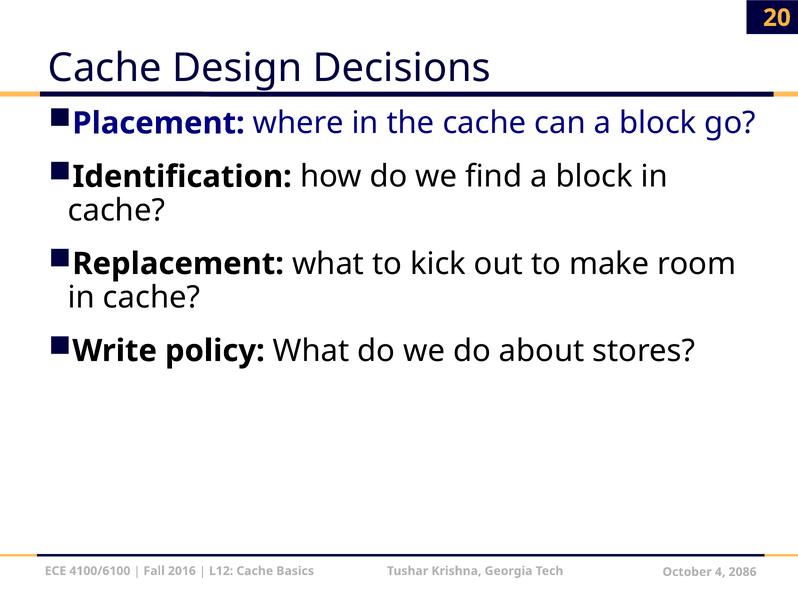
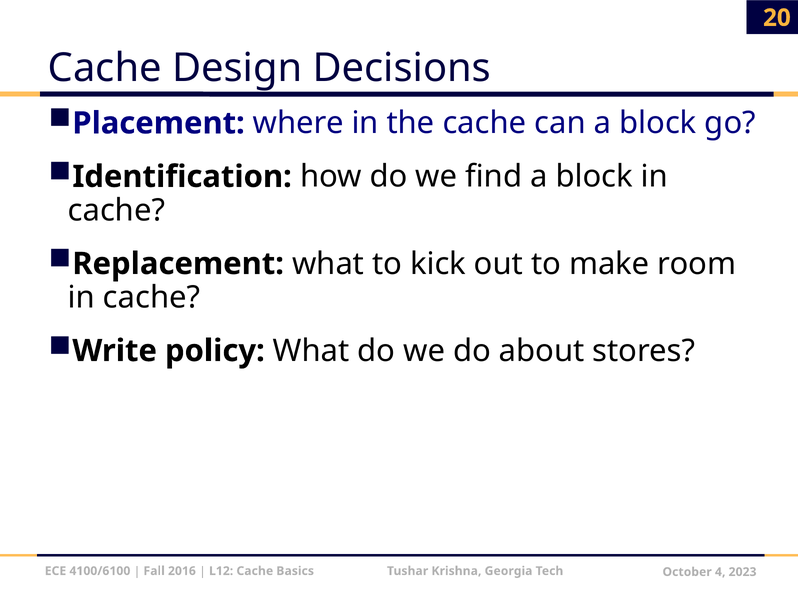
2086: 2086 -> 2023
